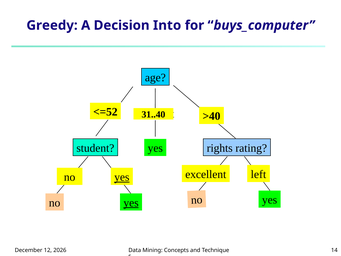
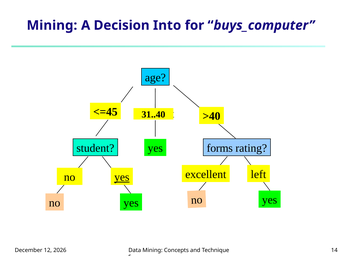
Greedy at (52, 25): Greedy -> Mining
<=52: <=52 -> <=45
rights: rights -> forms
yes at (131, 203) underline: present -> none
